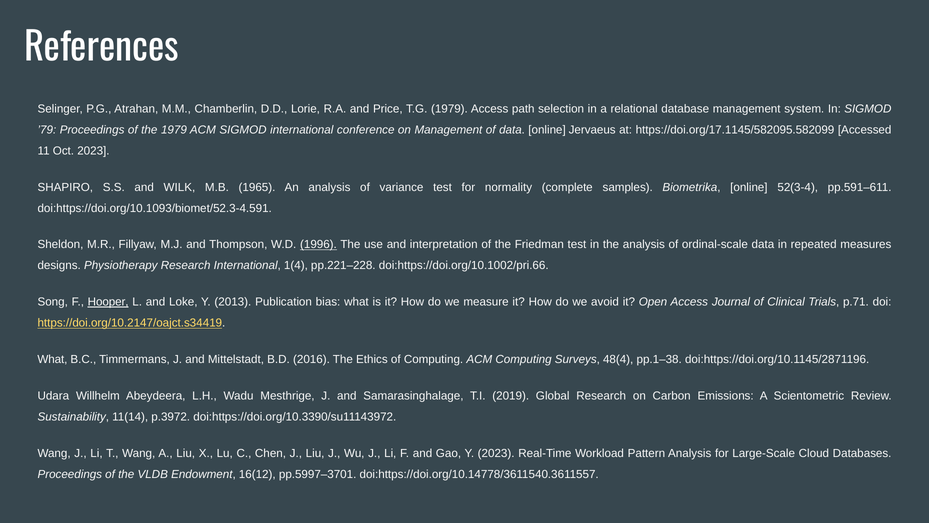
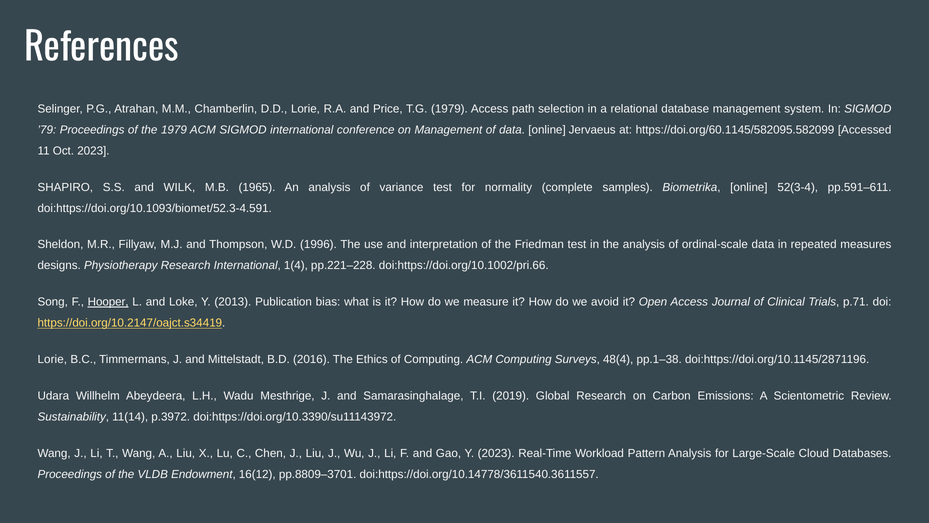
https://doi.org/17.1145/582095.582099: https://doi.org/17.1145/582095.582099 -> https://doi.org/60.1145/582095.582099
1996 underline: present -> none
What at (52, 359): What -> Lorie
pp.5997–3701: pp.5997–3701 -> pp.8809–3701
